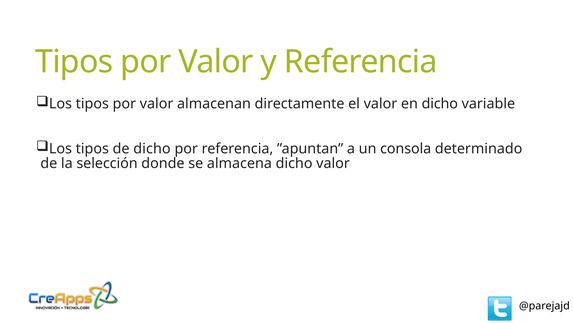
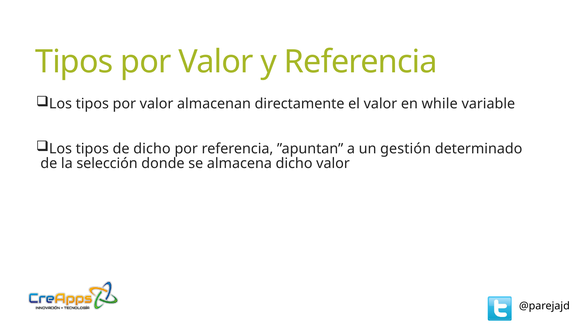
en dicho: dicho -> while
consola: consola -> gestión
